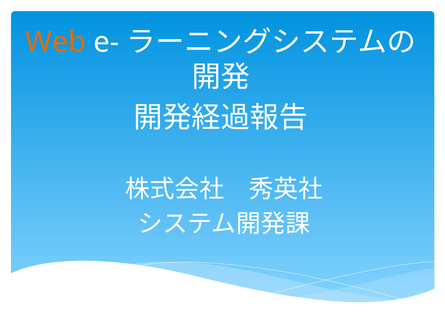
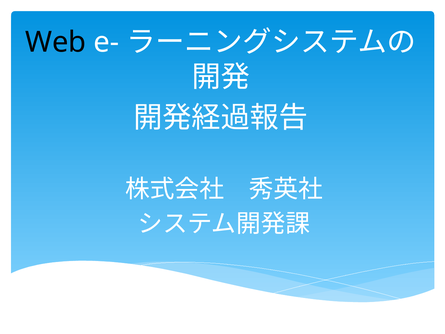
Web colour: orange -> black
